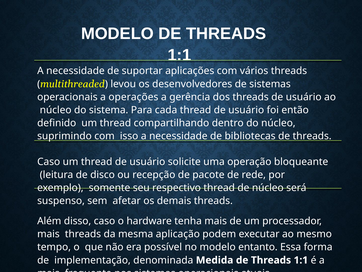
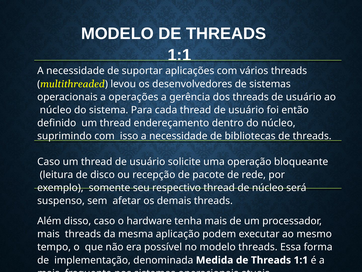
compartilhando: compartilhando -> endereçamento
modelo entanto: entanto -> threads
